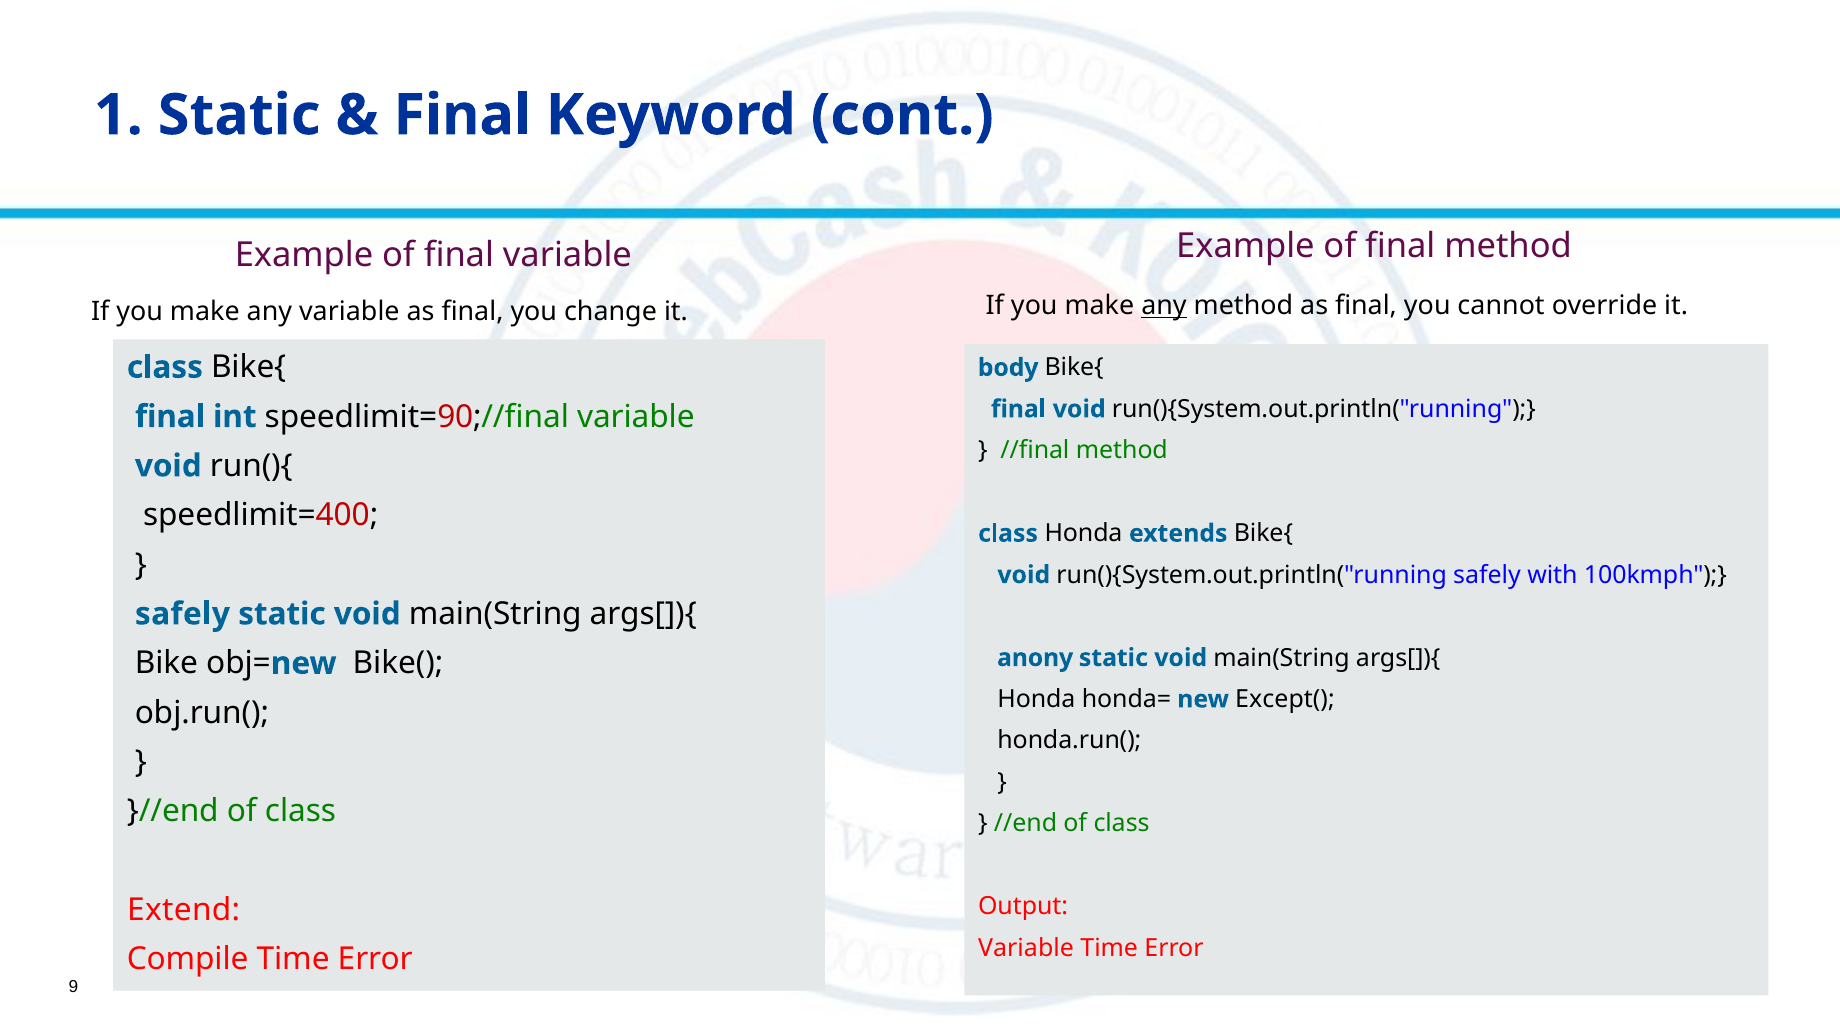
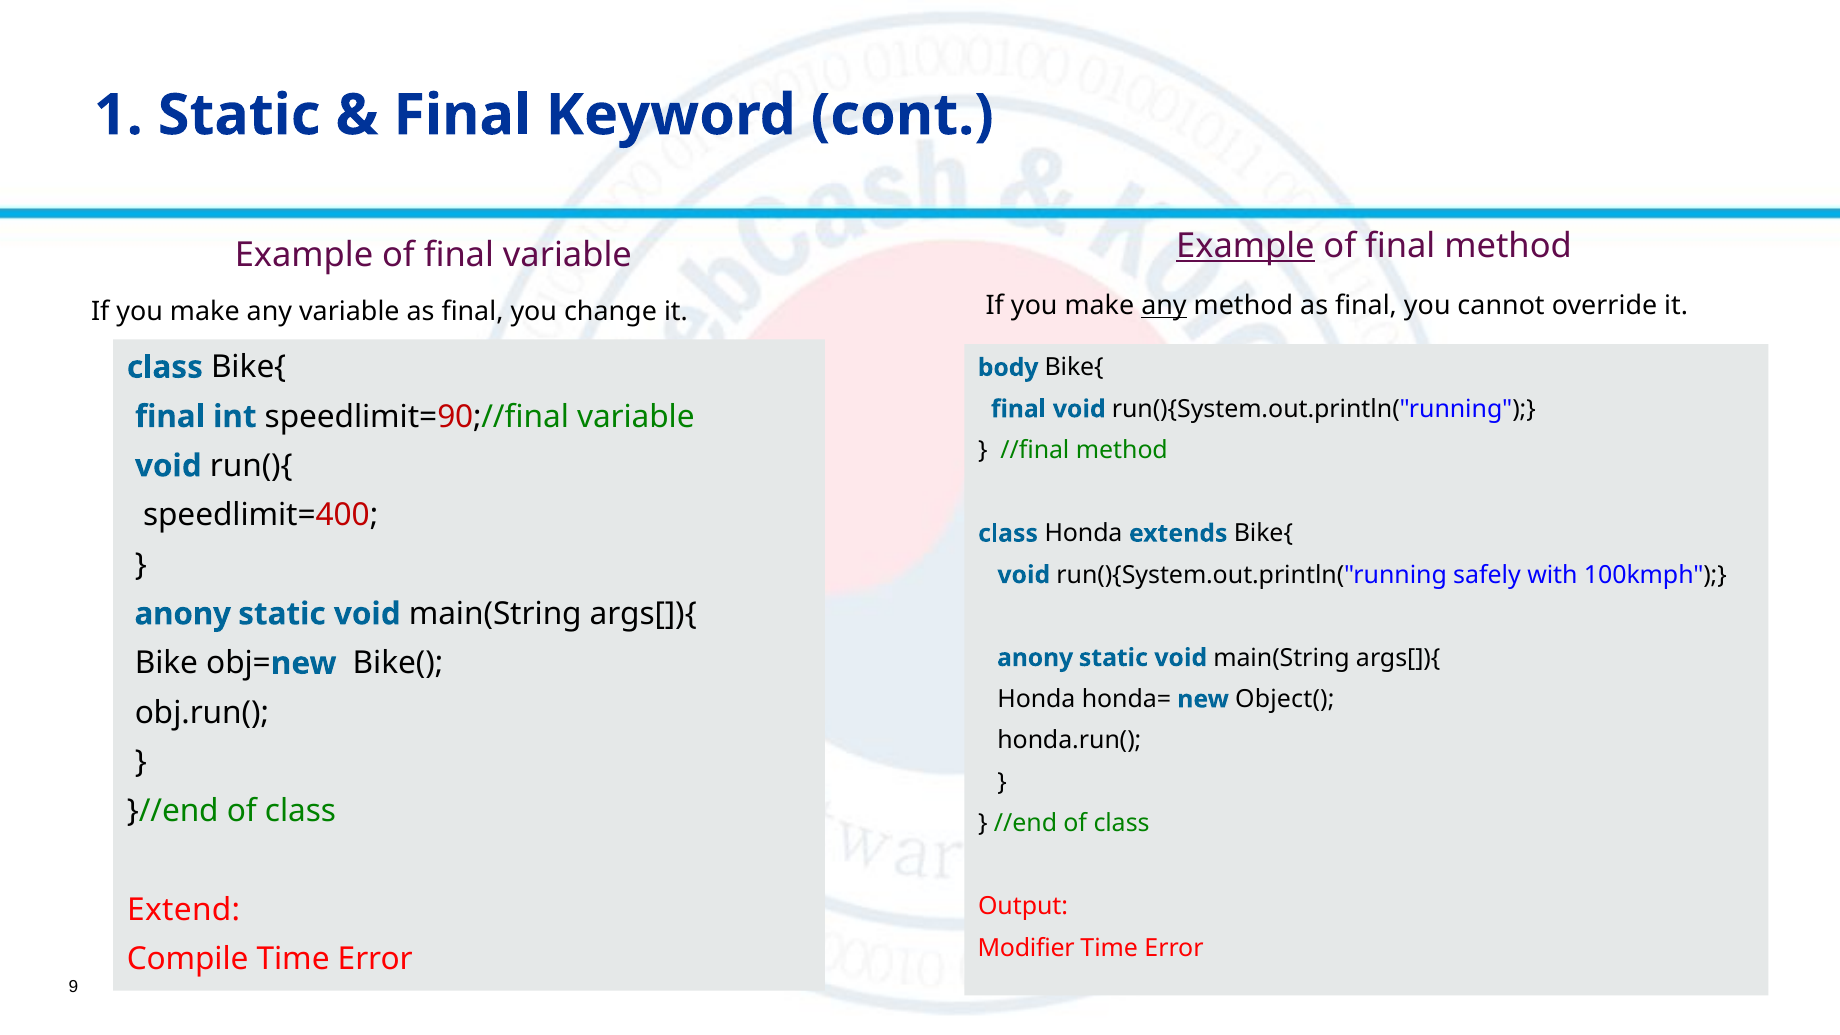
Example at (1245, 246) underline: none -> present
safely at (182, 614): safely -> anony
Except(: Except( -> Object(
Variable at (1026, 948): Variable -> Modifier
